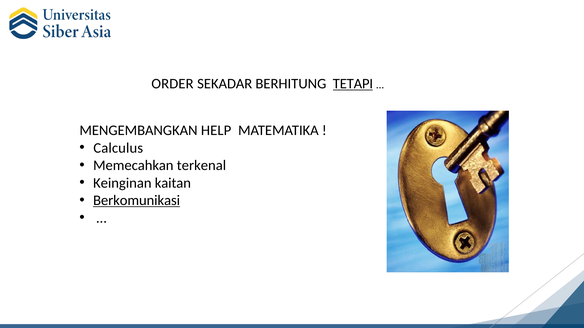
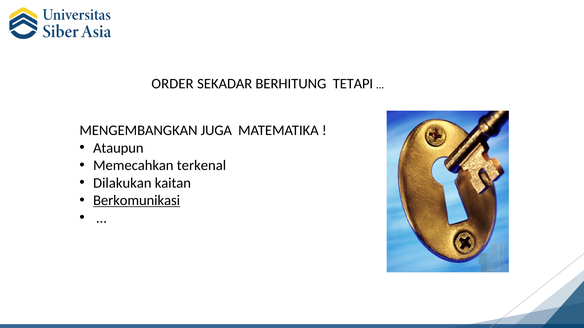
TETAPI underline: present -> none
HELP: HELP -> JUGA
Calculus: Calculus -> Ataupun
Keinginan: Keinginan -> Dilakukan
